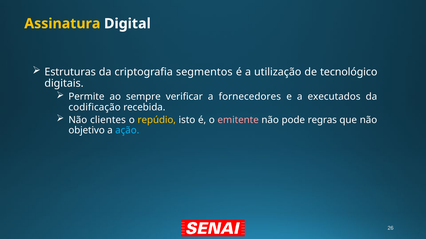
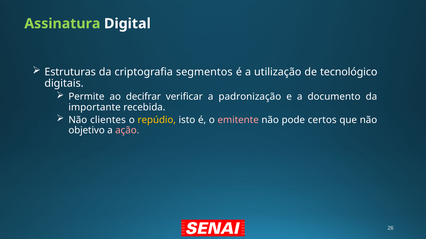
Assinatura colour: yellow -> light green
sempre: sempre -> decifrar
fornecedores: fornecedores -> padronização
executados: executados -> documento
codificação: codificação -> importante
regras: regras -> certos
ação colour: light blue -> pink
